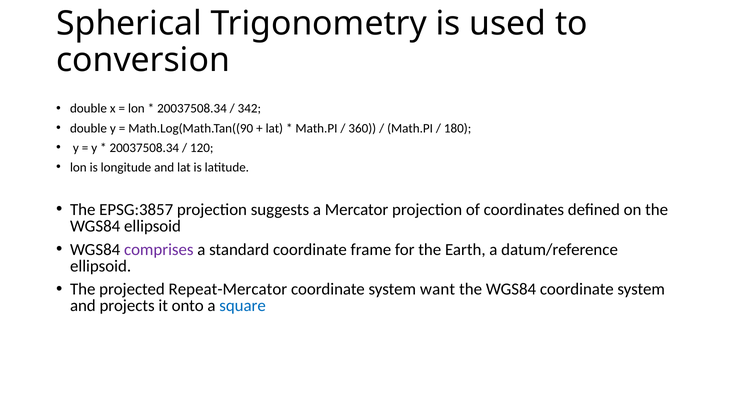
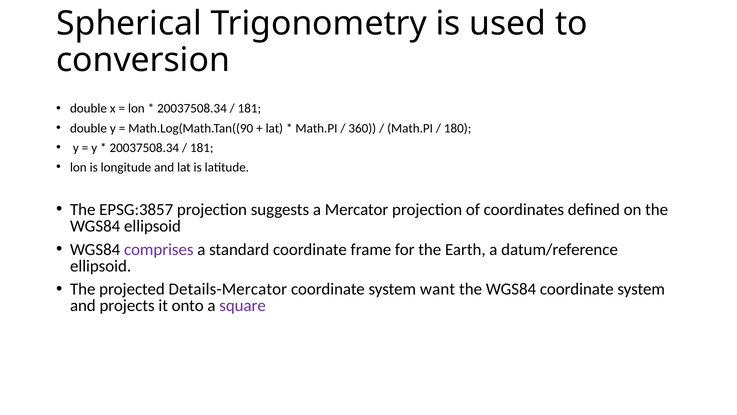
342 at (249, 109): 342 -> 181
120 at (202, 148): 120 -> 181
Repeat-Mercator: Repeat-Mercator -> Details-Mercator
square colour: blue -> purple
